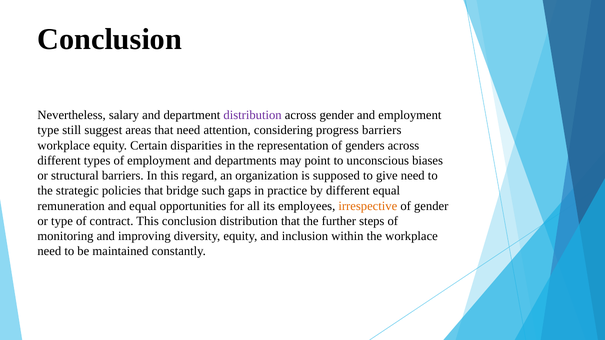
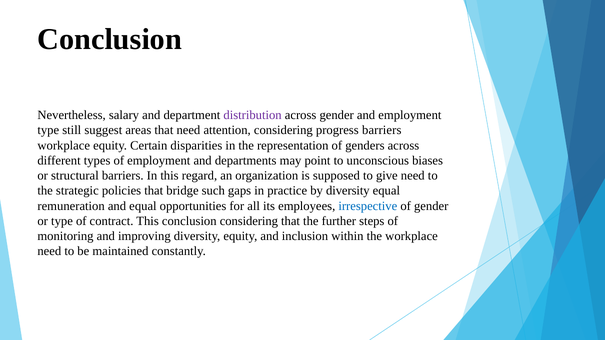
by different: different -> diversity
irrespective colour: orange -> blue
conclusion distribution: distribution -> considering
